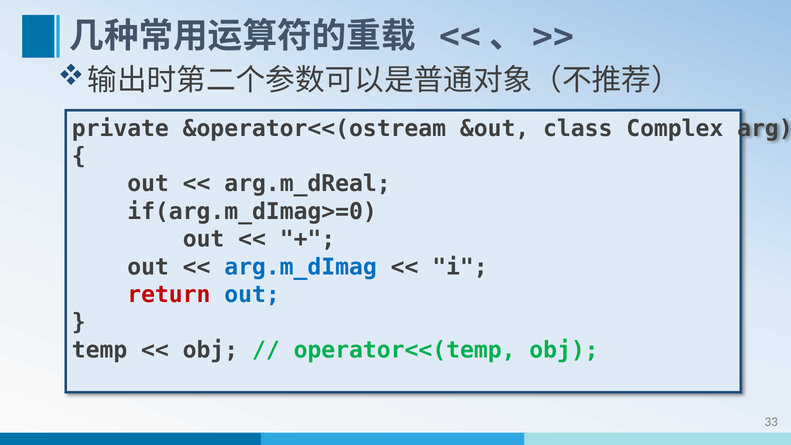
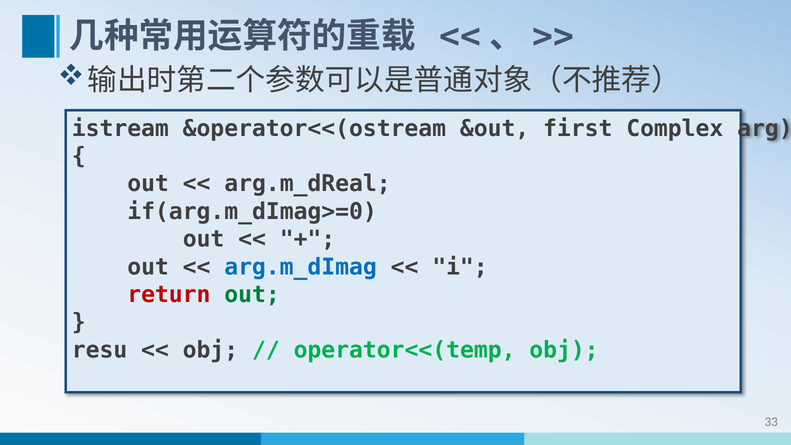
private: private -> istream
class: class -> first
out at (252, 295) colour: blue -> green
temp: temp -> resu
